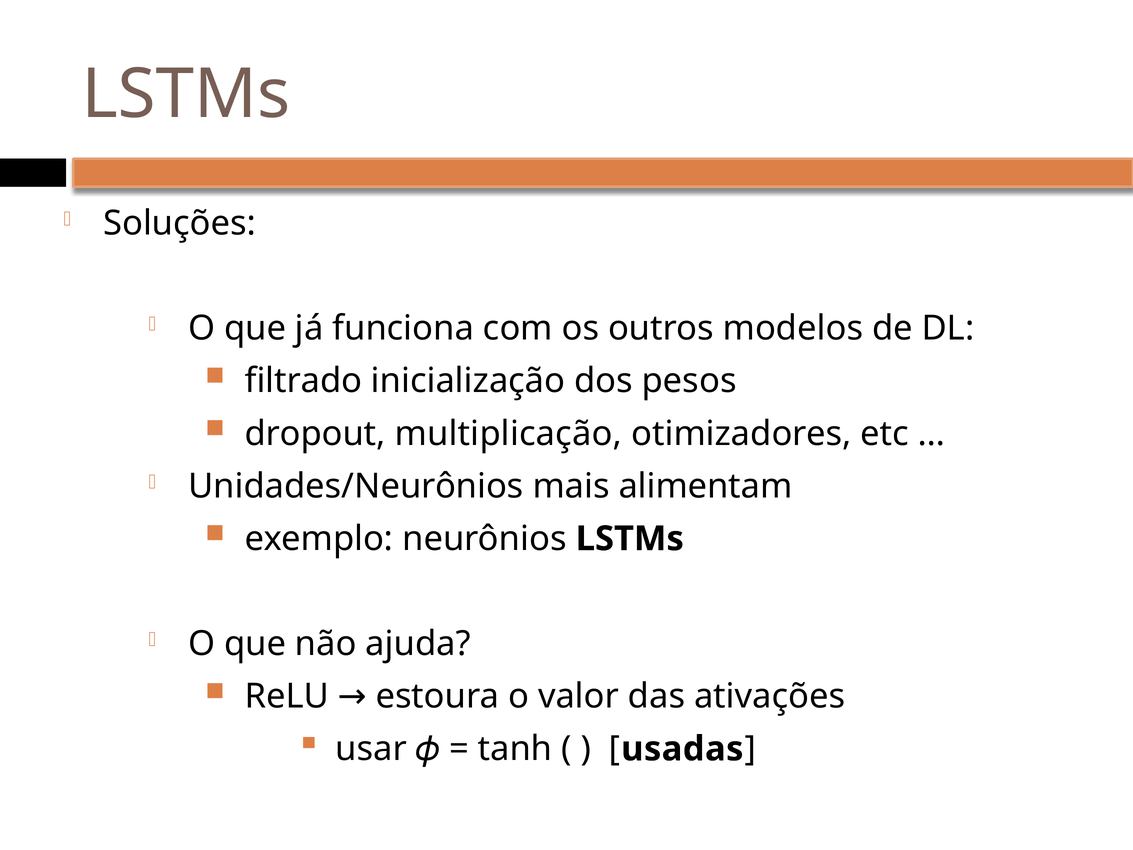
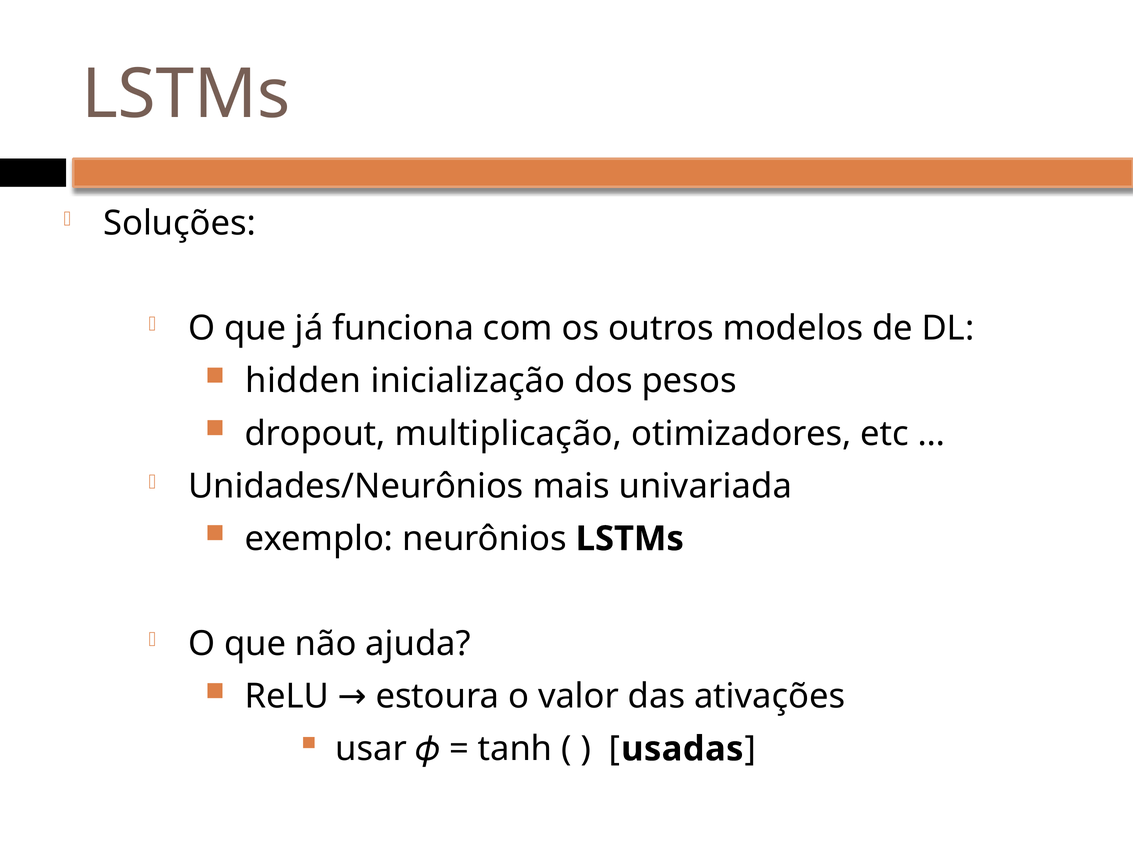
filtrado: filtrado -> hidden
alimentam: alimentam -> univariada
